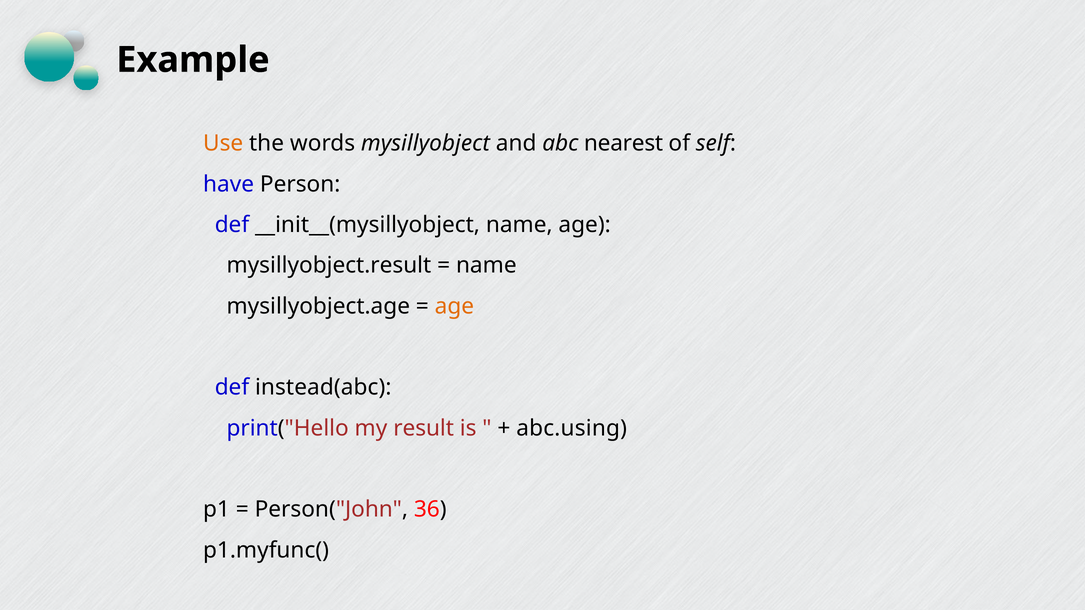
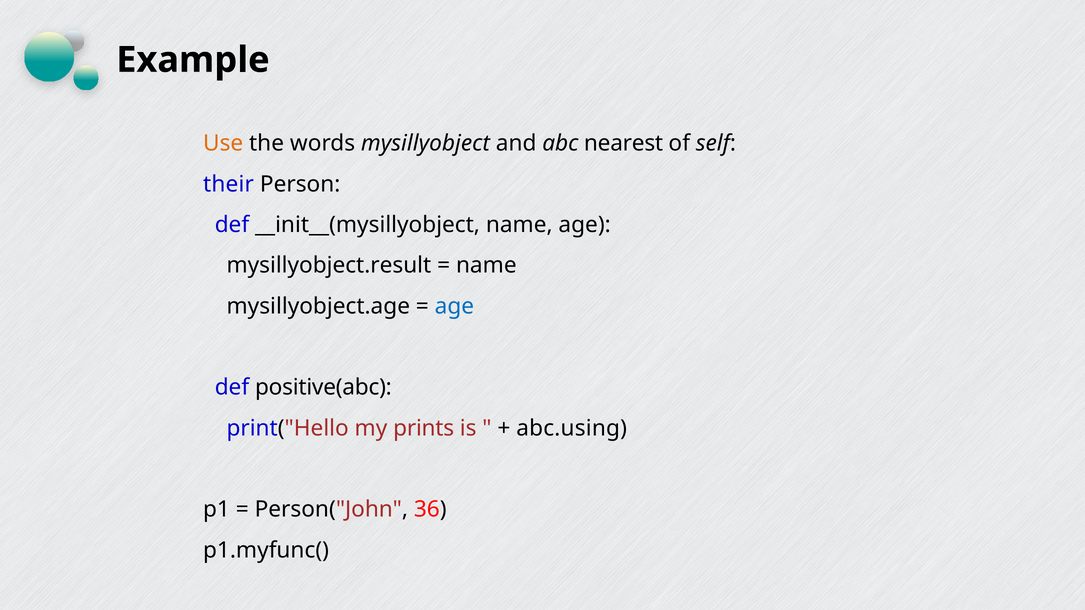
have: have -> their
age at (454, 306) colour: orange -> blue
instead(abc: instead(abc -> positive(abc
result: result -> prints
